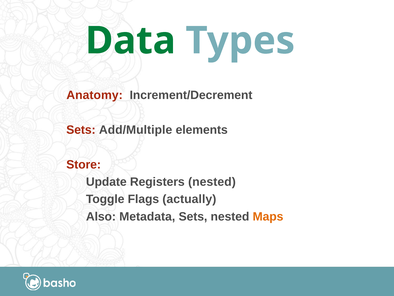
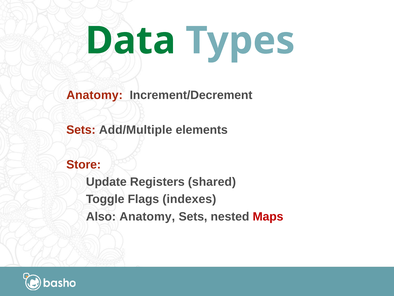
Registers nested: nested -> shared
actually: actually -> indexes
Also Metadata: Metadata -> Anatomy
Maps colour: orange -> red
